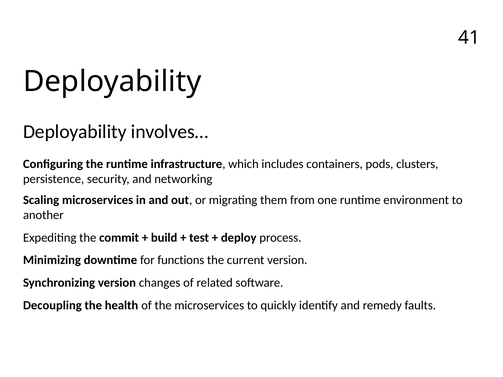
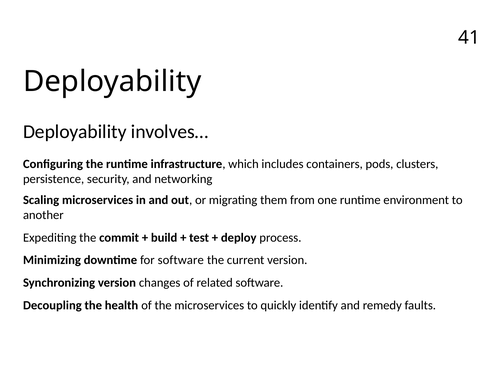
for functions: functions -> software
